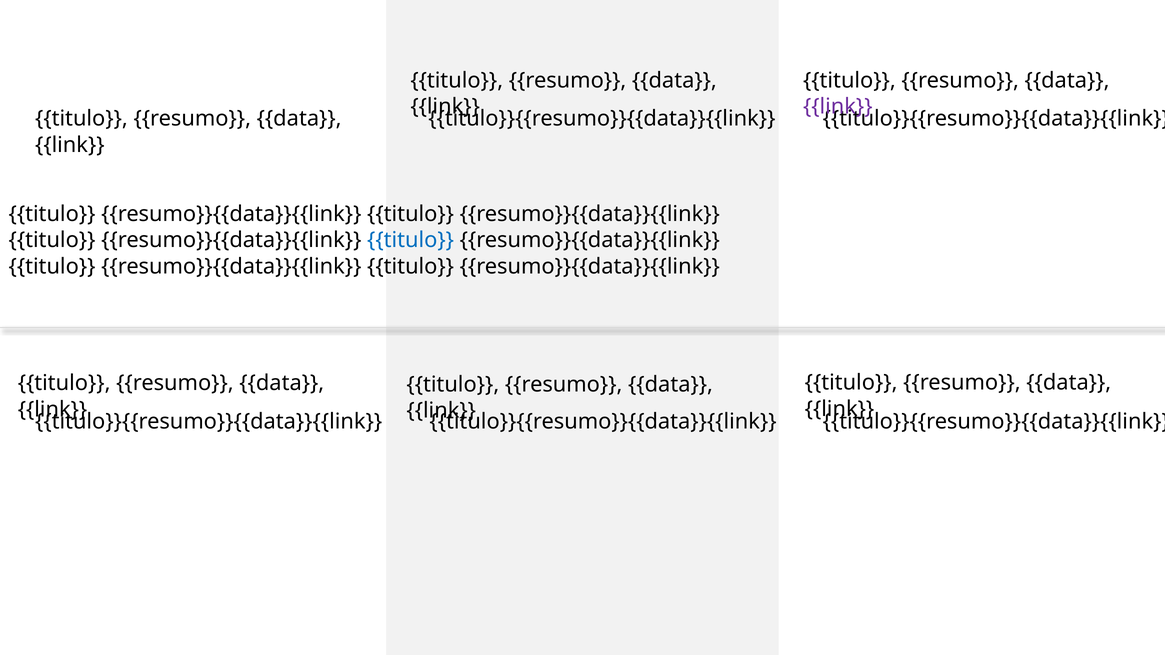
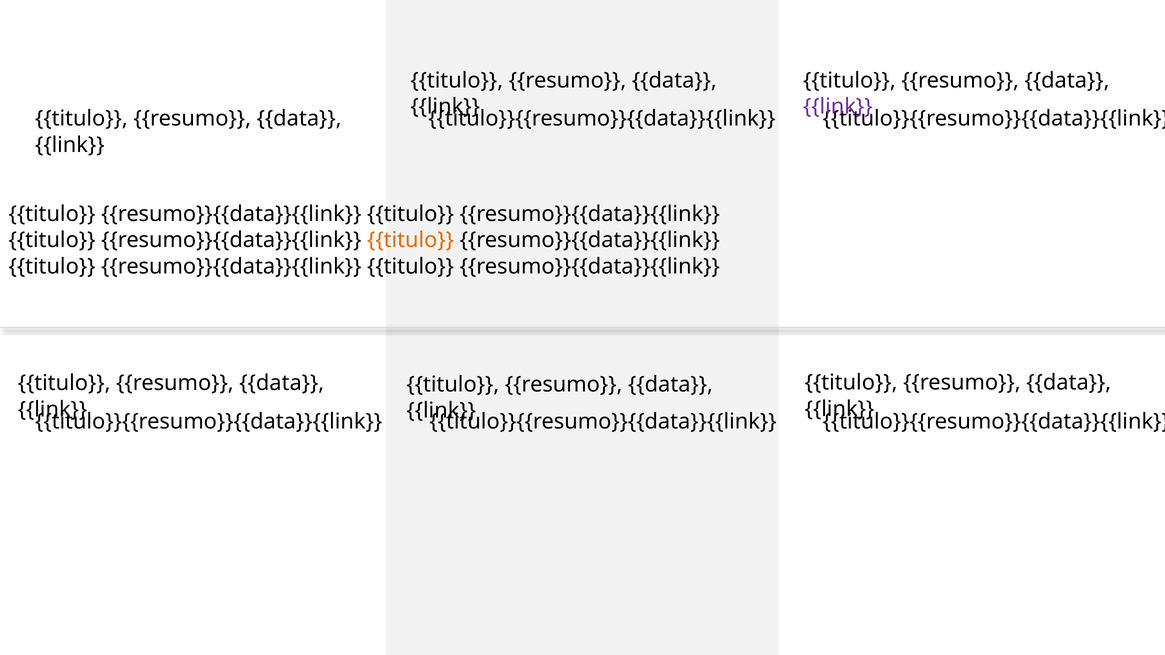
titulo at (411, 240) colour: blue -> orange
